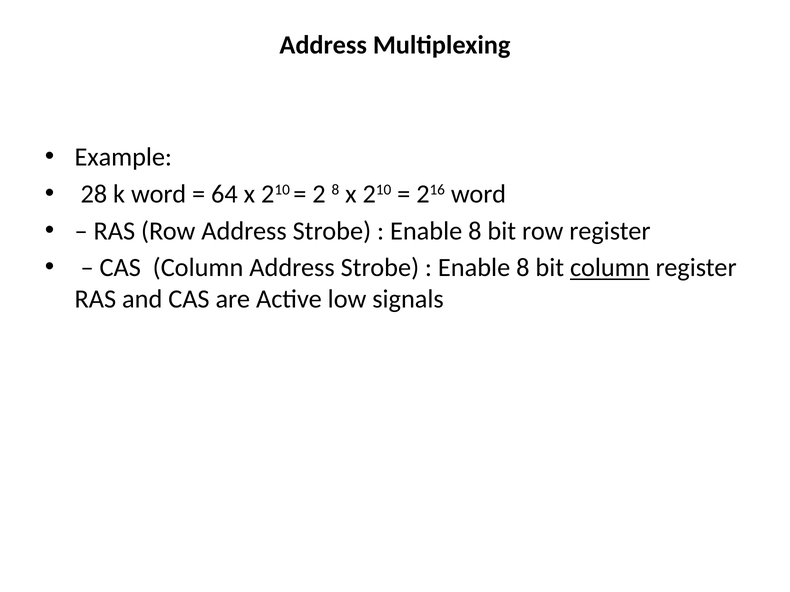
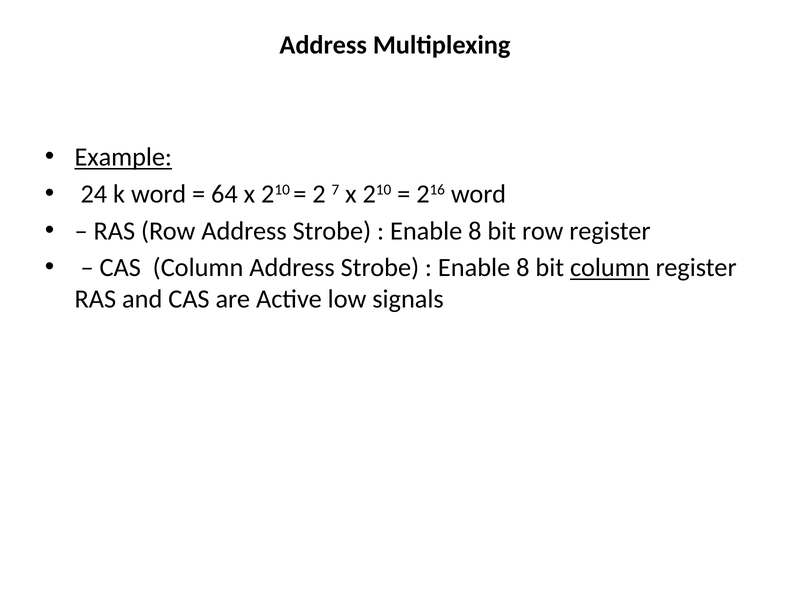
Example underline: none -> present
28: 28 -> 24
2 8: 8 -> 7
